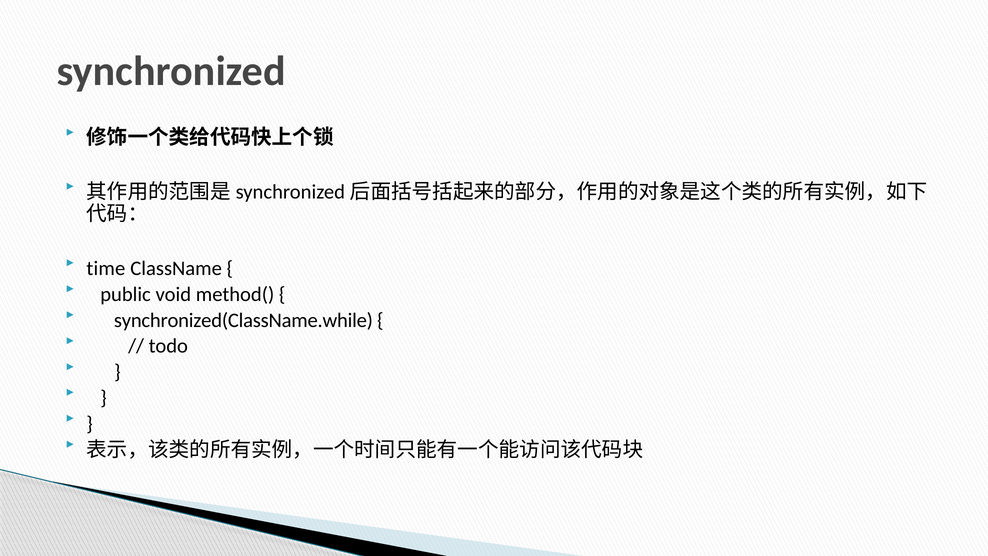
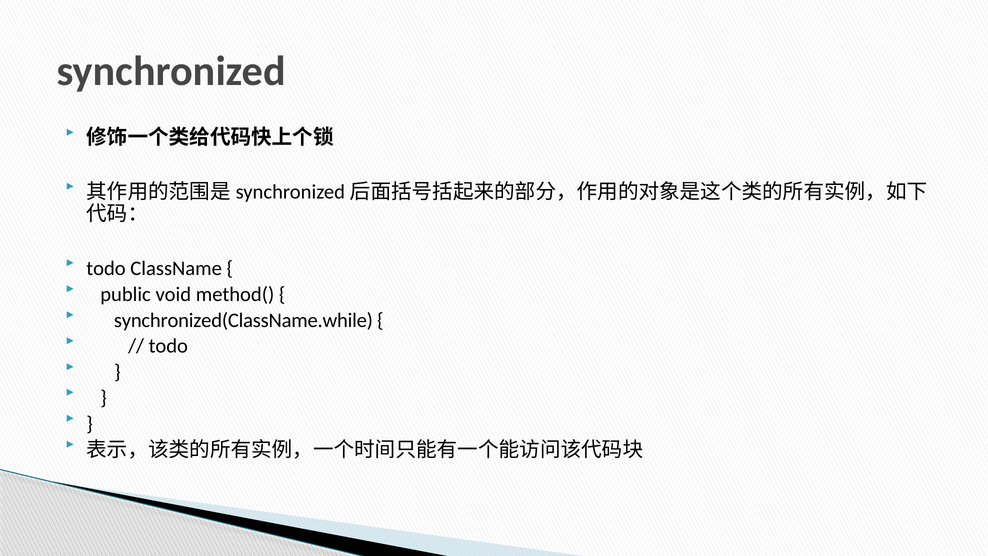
time at (106, 268): time -> todo
